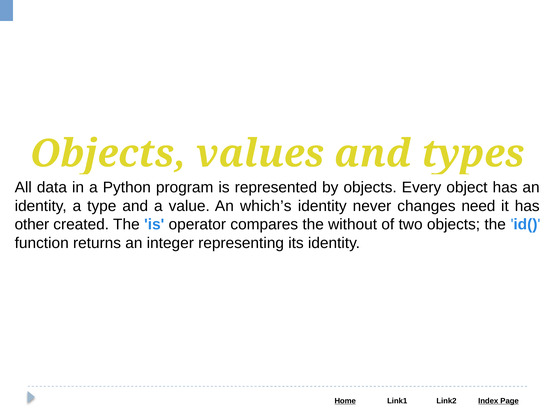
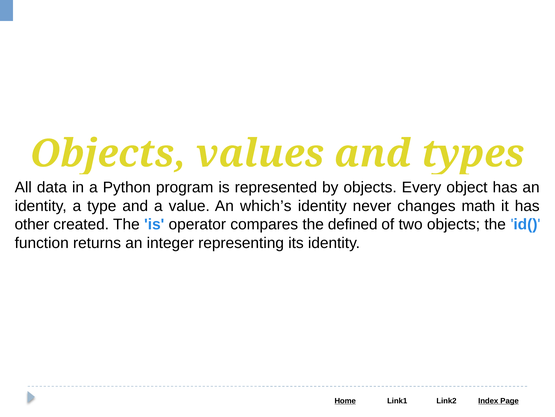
need: need -> math
without: without -> defined
